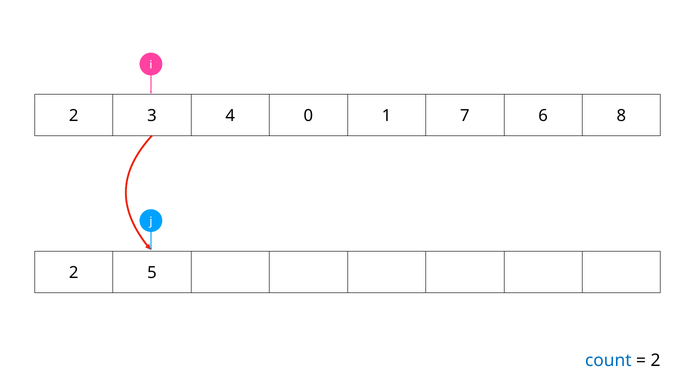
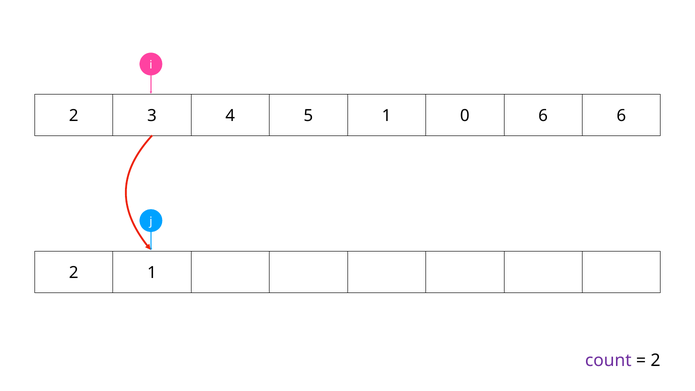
0: 0 -> 5
7: 7 -> 0
6 8: 8 -> 6
2 5: 5 -> 1
count colour: blue -> purple
